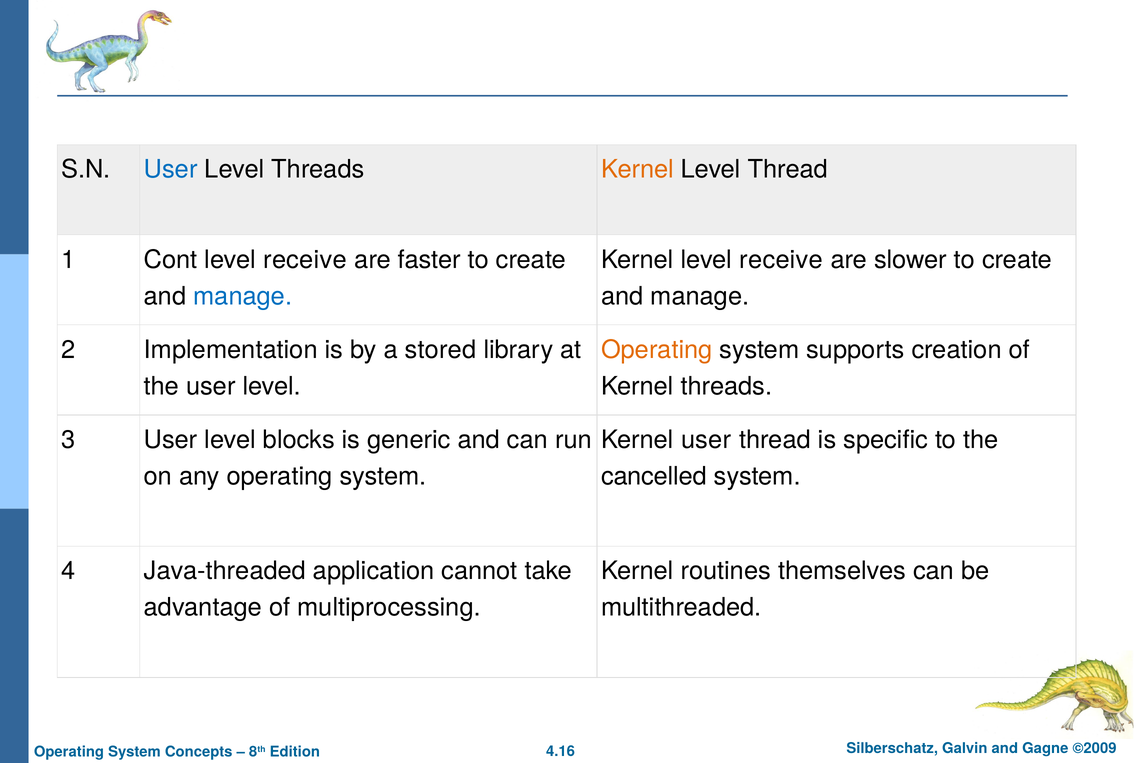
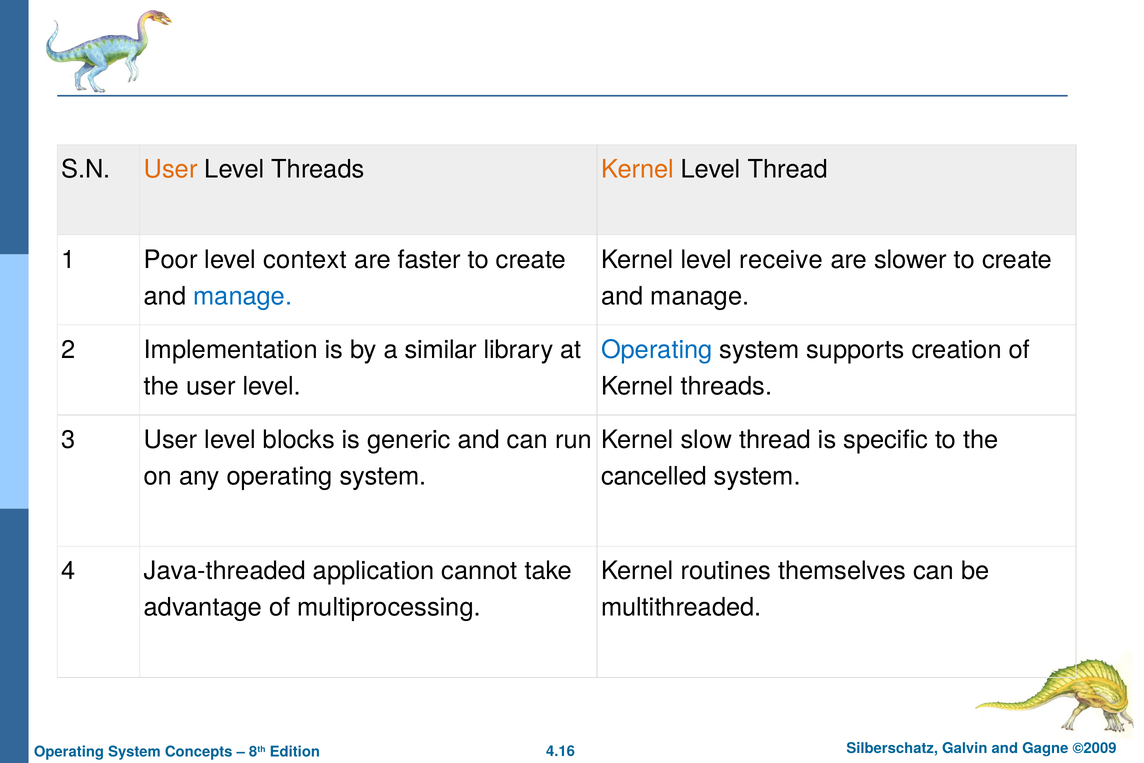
User at (171, 169) colour: blue -> orange
Cont: Cont -> Poor
receive at (305, 260): receive -> context
stored: stored -> similar
Operating at (657, 350) colour: orange -> blue
Kernel user: user -> slow
